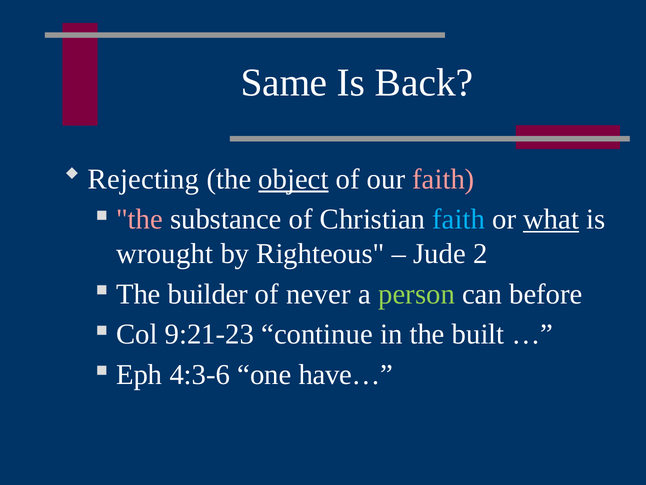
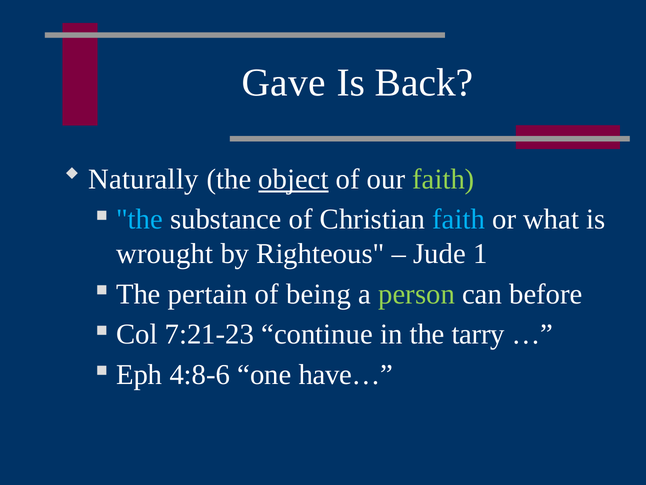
Same: Same -> Gave
Rejecting: Rejecting -> Naturally
faith at (443, 179) colour: pink -> light green
the at (140, 219) colour: pink -> light blue
what underline: present -> none
2: 2 -> 1
builder: builder -> pertain
never: never -> being
9:21-23: 9:21-23 -> 7:21-23
built: built -> tarry
4:3-6: 4:3-6 -> 4:8-6
